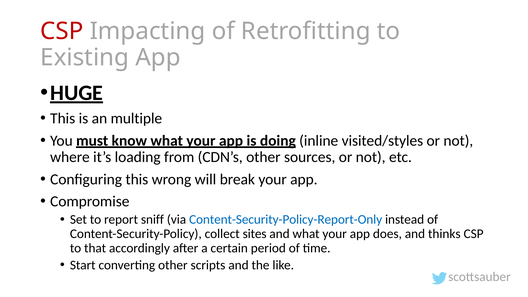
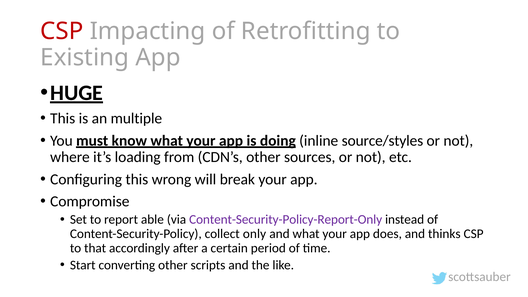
visited/styles: visited/styles -> source/styles
sniff: sniff -> able
Content-Security-Policy-Report-Only colour: blue -> purple
sites: sites -> only
